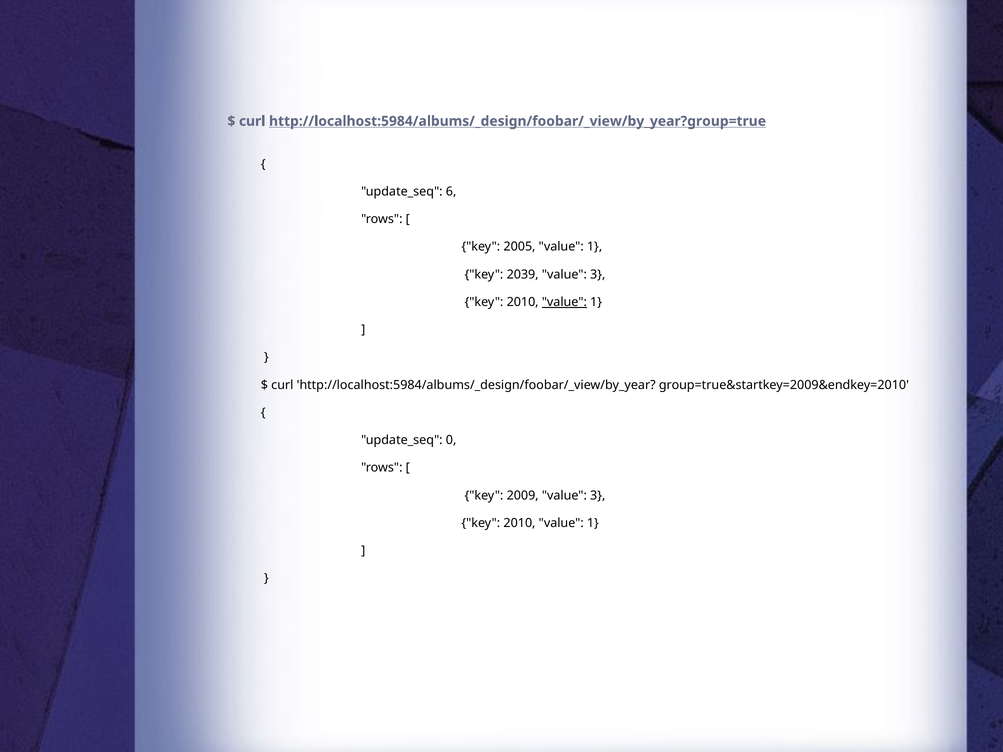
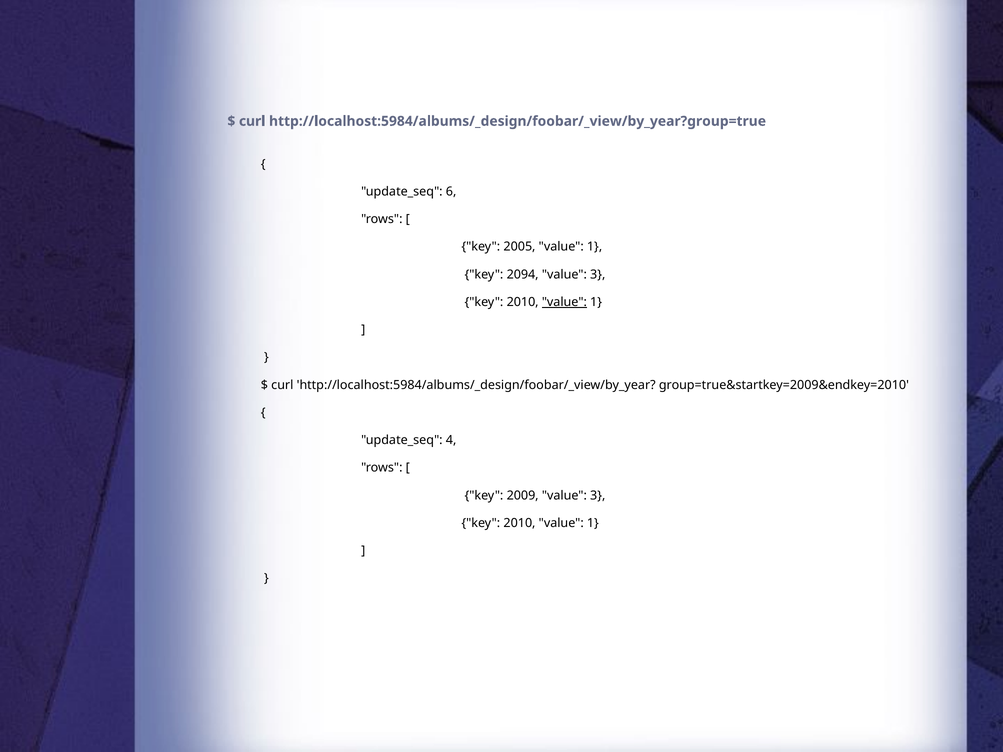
http://localhost:5984/albums/_design/foobar/_view/by_year?group=true underline: present -> none
2039: 2039 -> 2094
0: 0 -> 4
